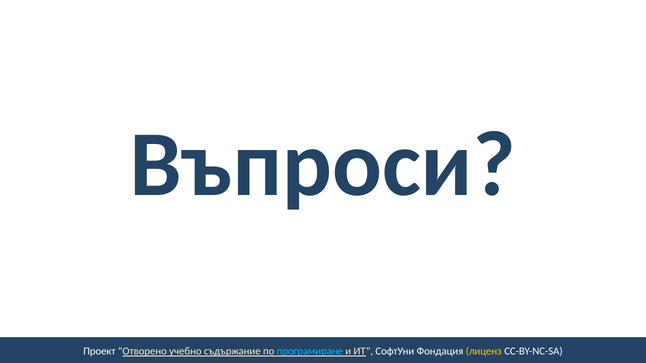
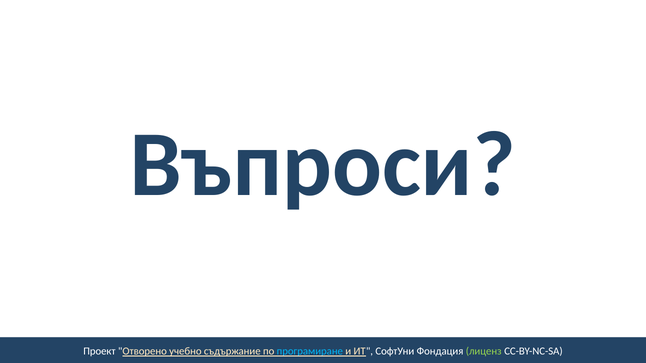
лиценз colour: yellow -> light green
